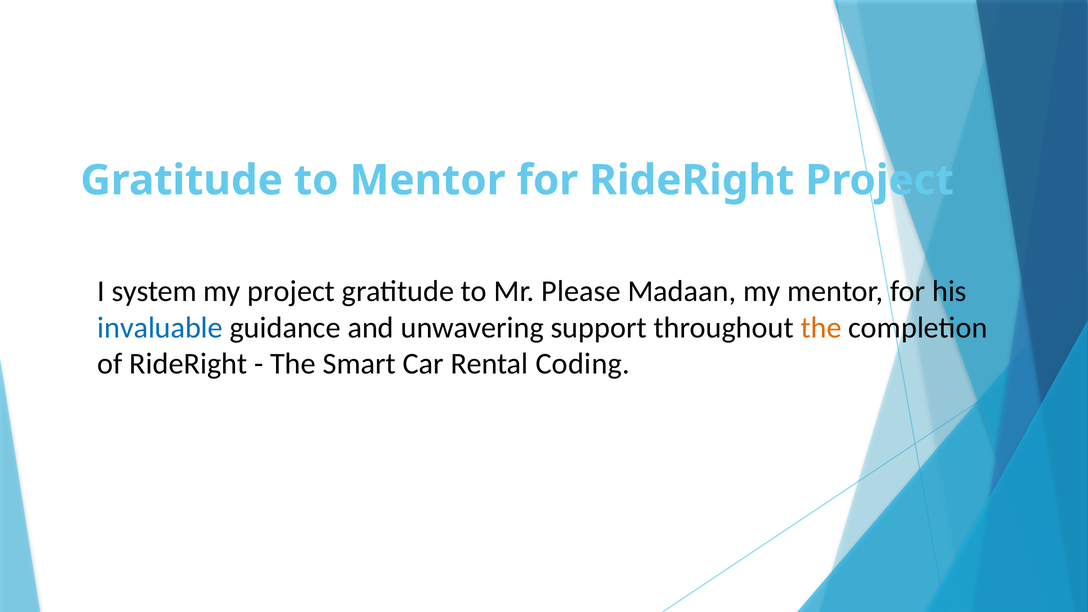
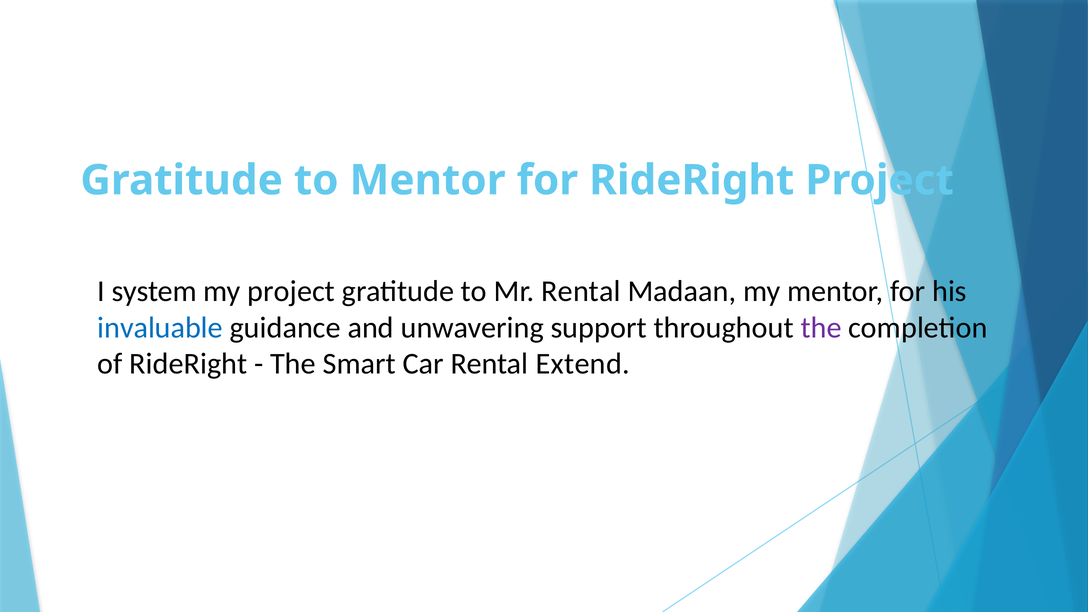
Mr Please: Please -> Rental
the at (821, 328) colour: orange -> purple
Coding: Coding -> Extend
